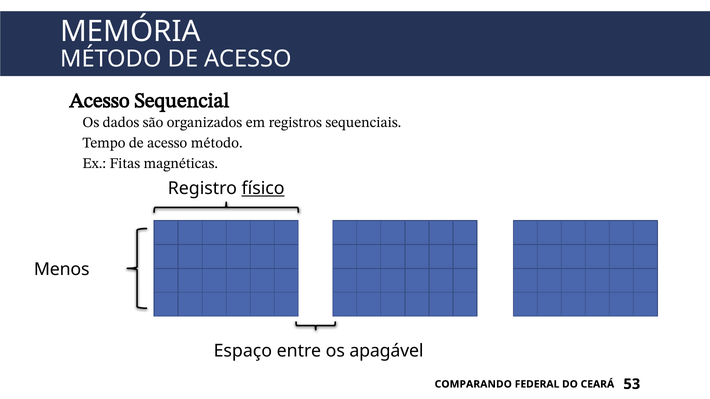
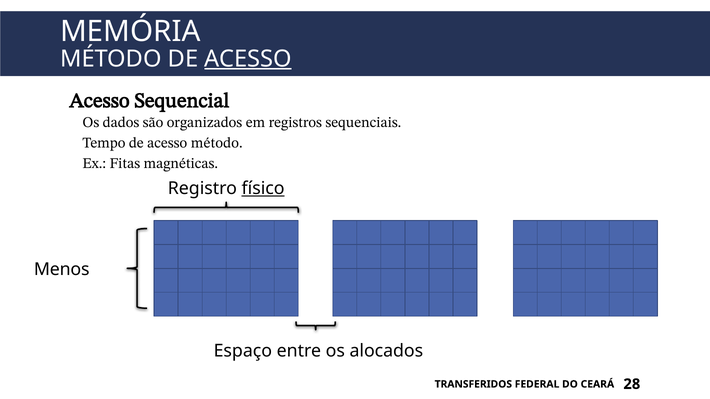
ACESSO at (248, 59) underline: none -> present
apagável: apagável -> alocados
COMPARANDO: COMPARANDO -> TRANSFERIDOS
53: 53 -> 28
